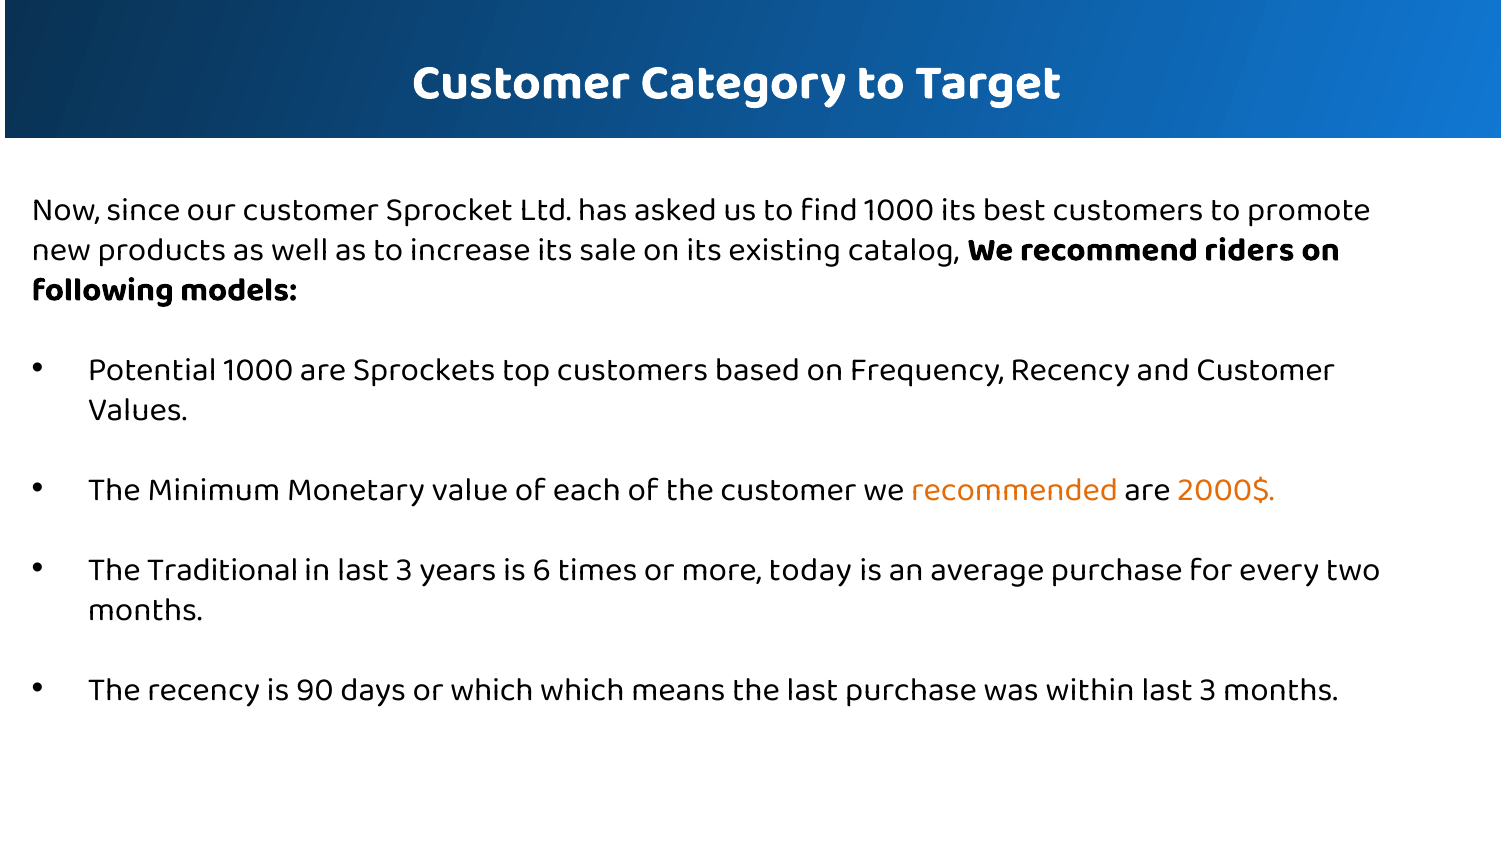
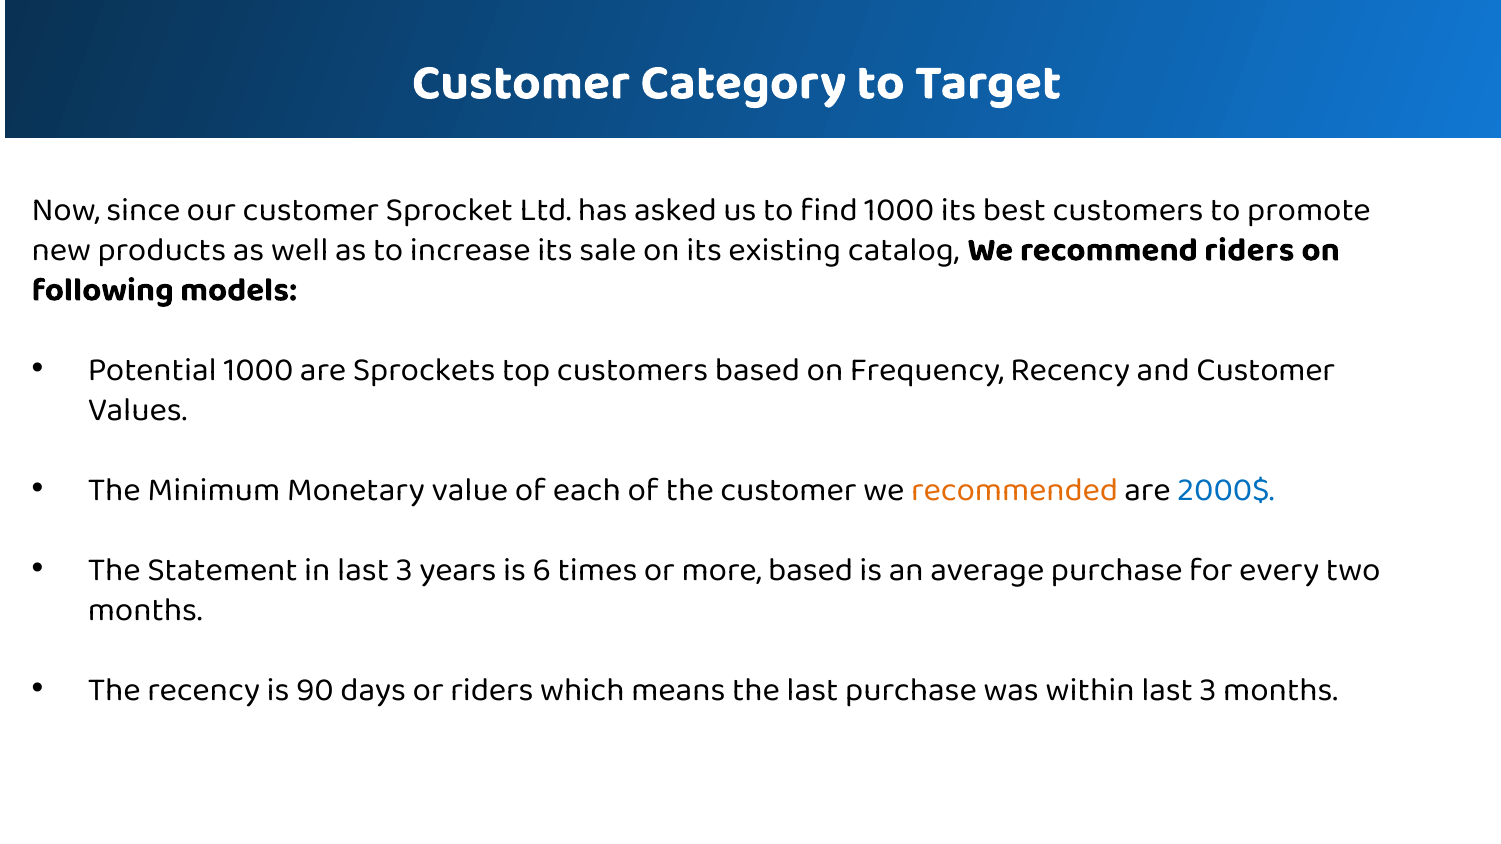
2000$ colour: orange -> blue
Traditional: Traditional -> Statement
more today: today -> based
or which: which -> riders
